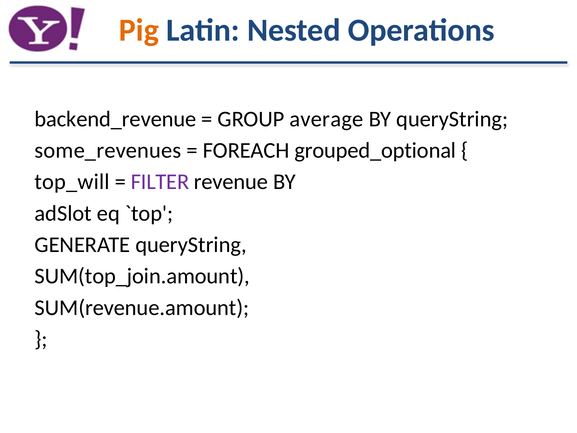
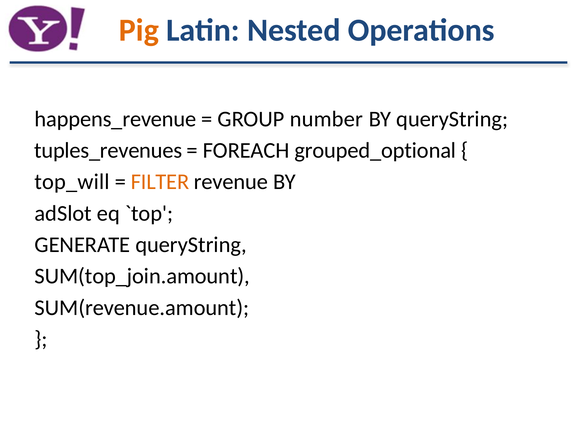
backend_revenue: backend_revenue -> happens_revenue
average: average -> number
some_revenues: some_revenues -> tuples_revenues
FILTER colour: purple -> orange
